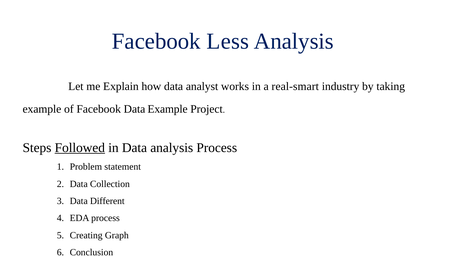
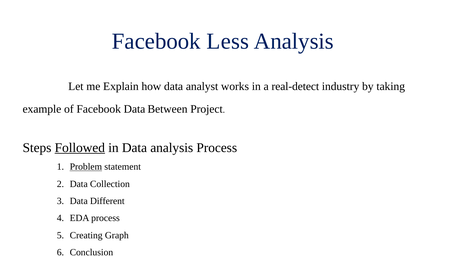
real-smart: real-smart -> real-detect
Data Example: Example -> Between
Problem underline: none -> present
